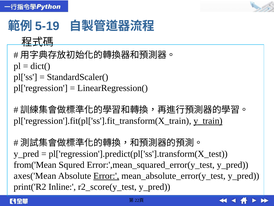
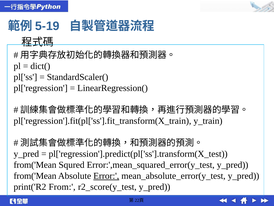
y_train underline: present -> none
axes('Mean at (35, 175): axes('Mean -> from('Mean
Inline: Inline -> From
